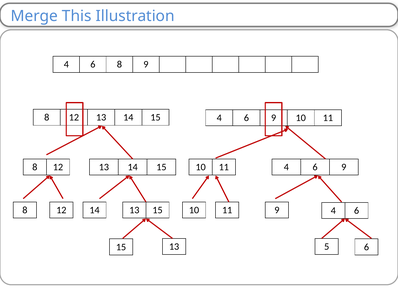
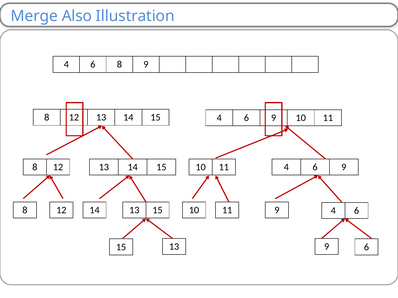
This: This -> Also
15 5: 5 -> 9
